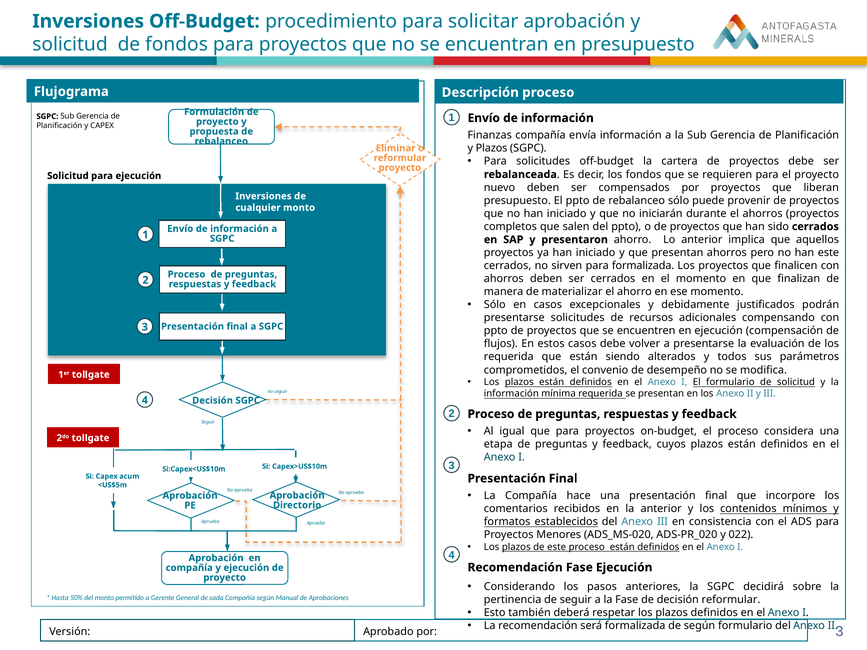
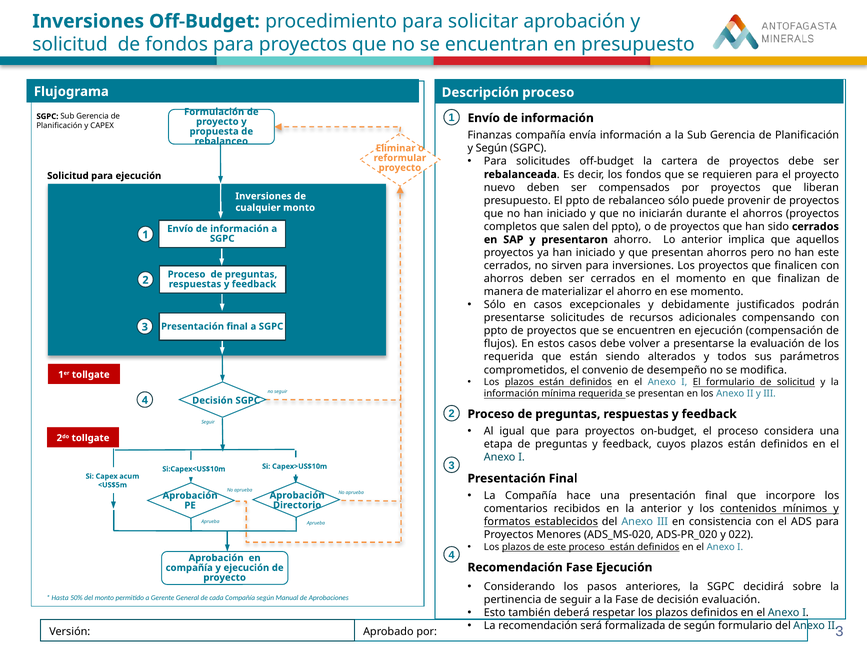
y Plazos: Plazos -> Según
para formalizada: formalizada -> inversiones
decisión reformular: reformular -> evaluación
